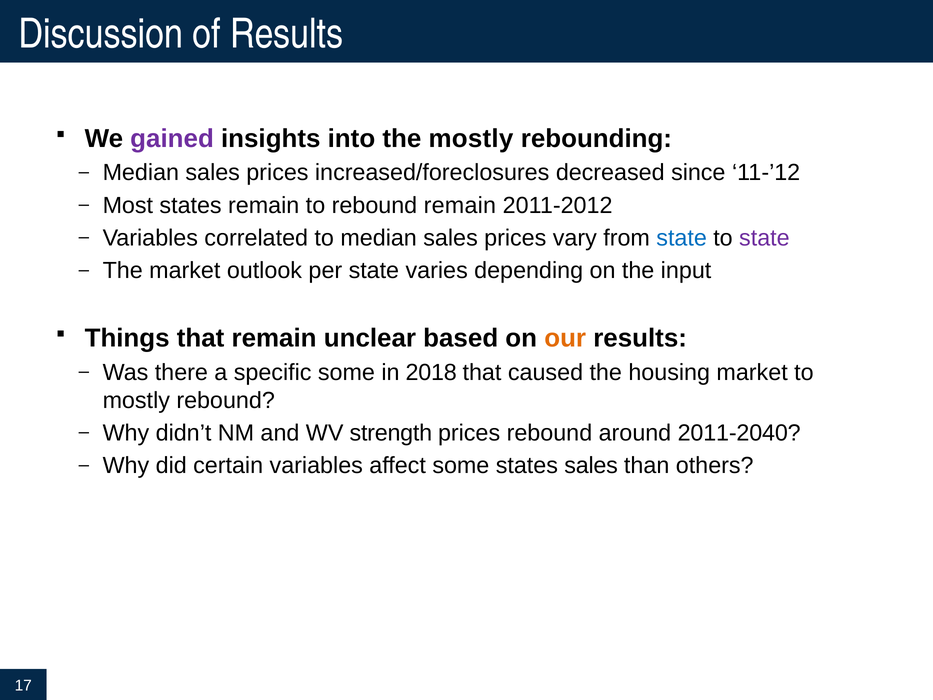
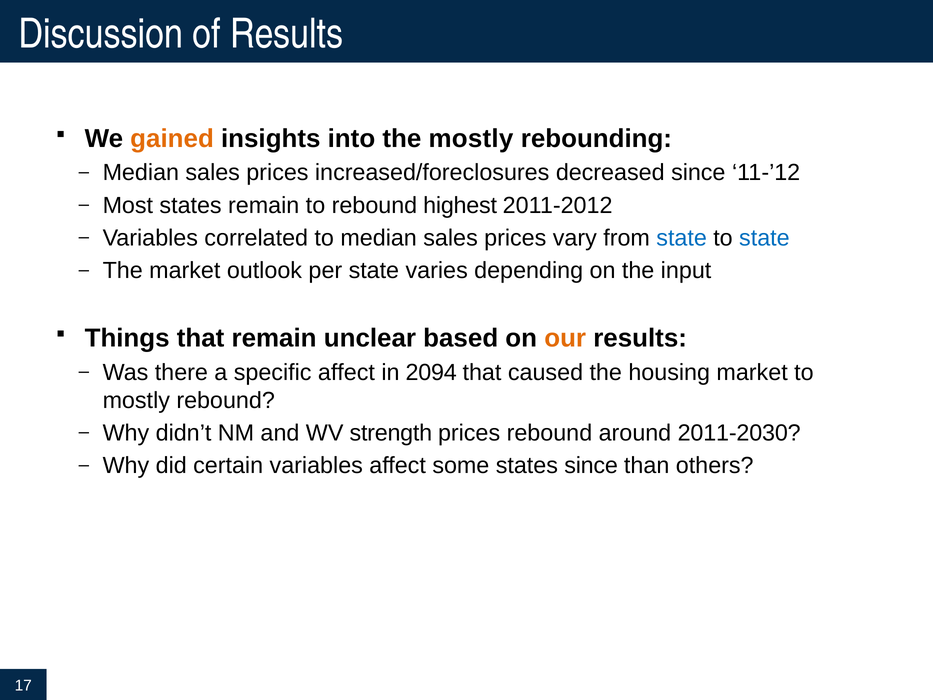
gained colour: purple -> orange
rebound remain: remain -> highest
state at (764, 238) colour: purple -> blue
specific some: some -> affect
2018: 2018 -> 2094
2011-2040: 2011-2040 -> 2011-2030
states sales: sales -> since
